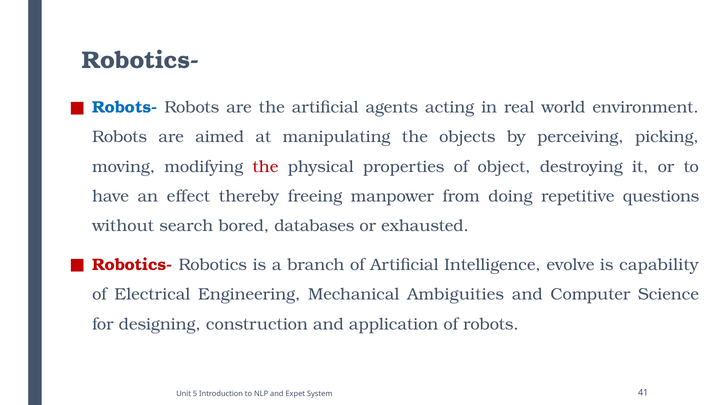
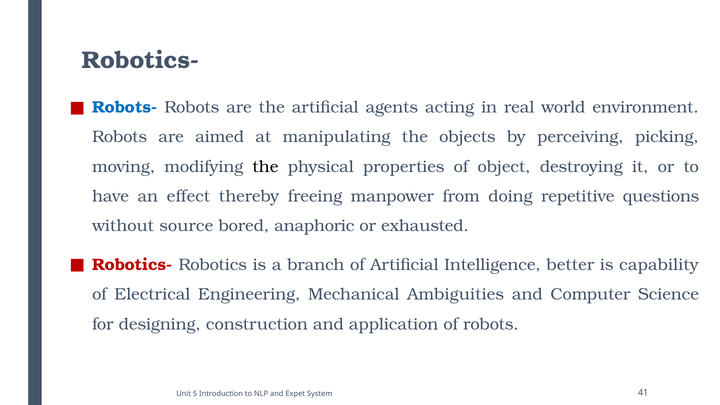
the at (265, 167) colour: red -> black
search: search -> source
databases: databases -> anaphoric
evolve: evolve -> better
